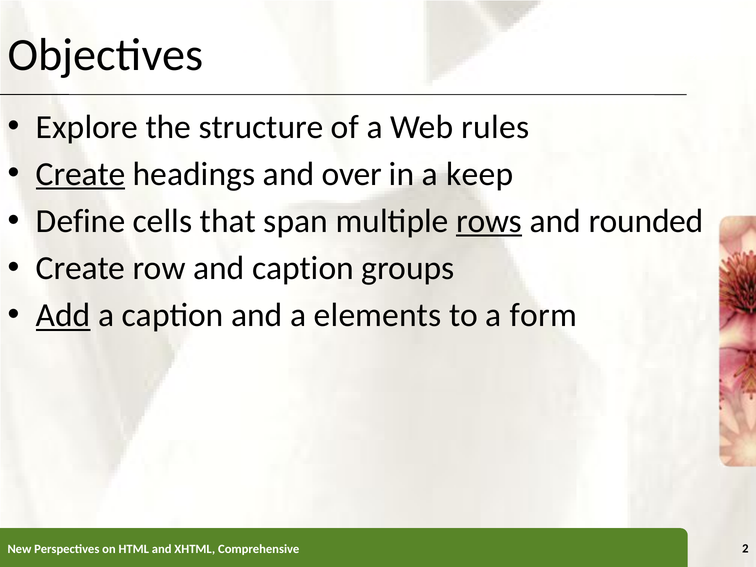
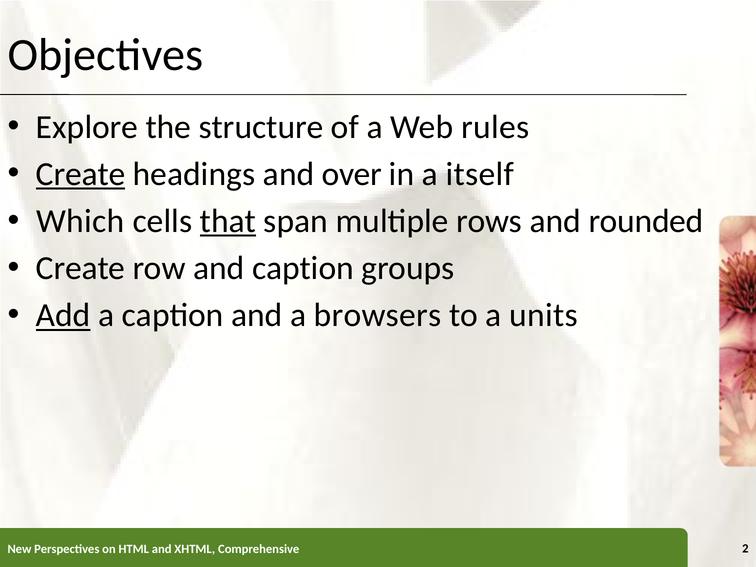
keep: keep -> itself
Define: Define -> Which
that underline: none -> present
rows underline: present -> none
elements: elements -> browsers
form: form -> units
